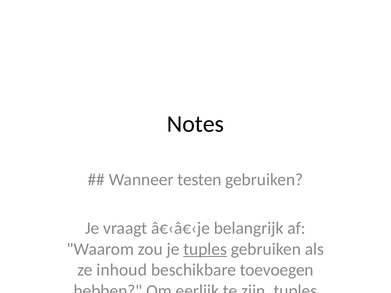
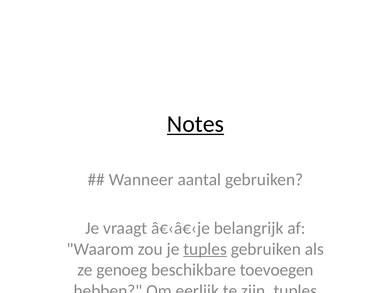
Notes underline: none -> present
testen: testen -> aantal
ze inhoud: inhoud -> genoeg
